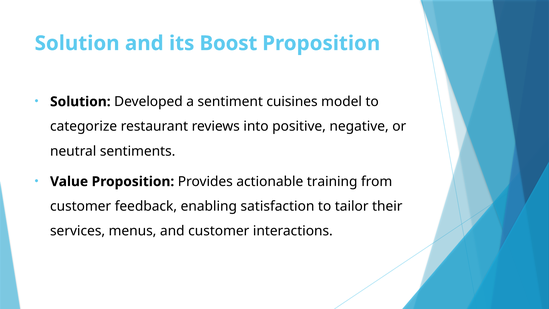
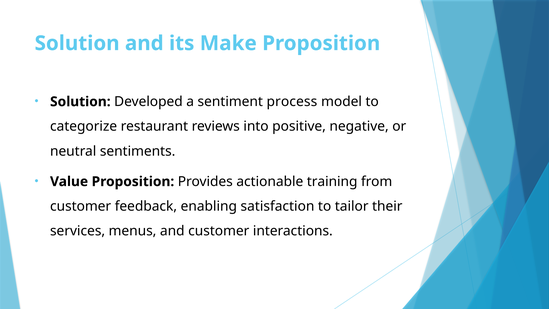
Boost: Boost -> Make
cuisines: cuisines -> process
